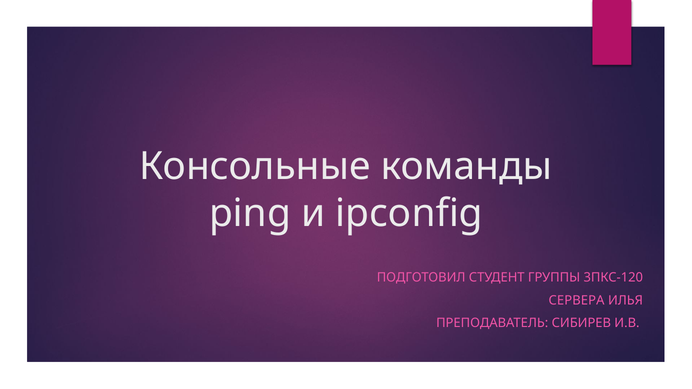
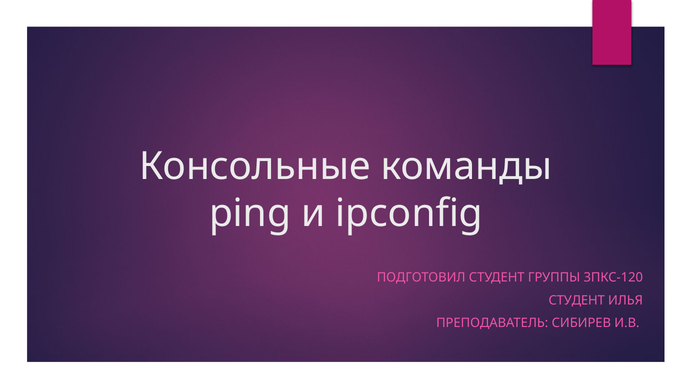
СЕРВЕРА at (577, 301): СЕРВЕРА -> СТУДЕНТ
